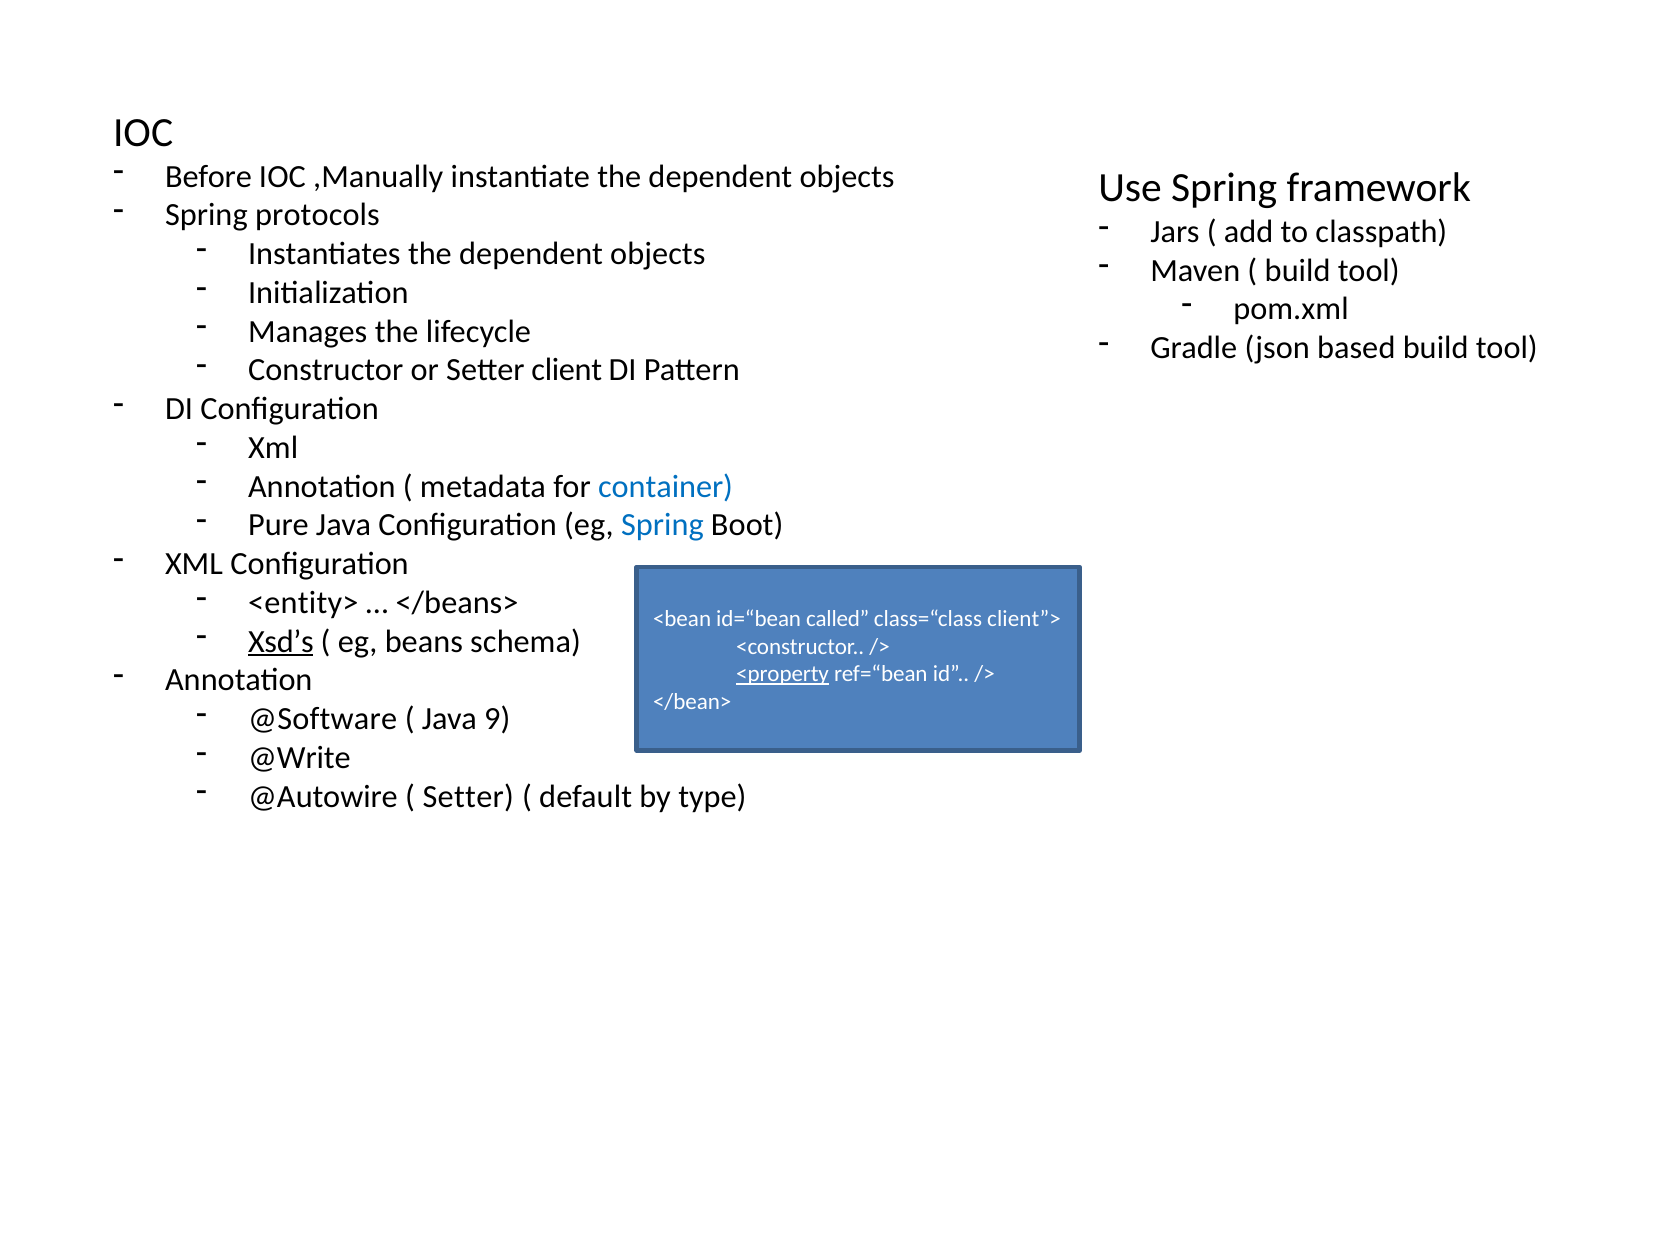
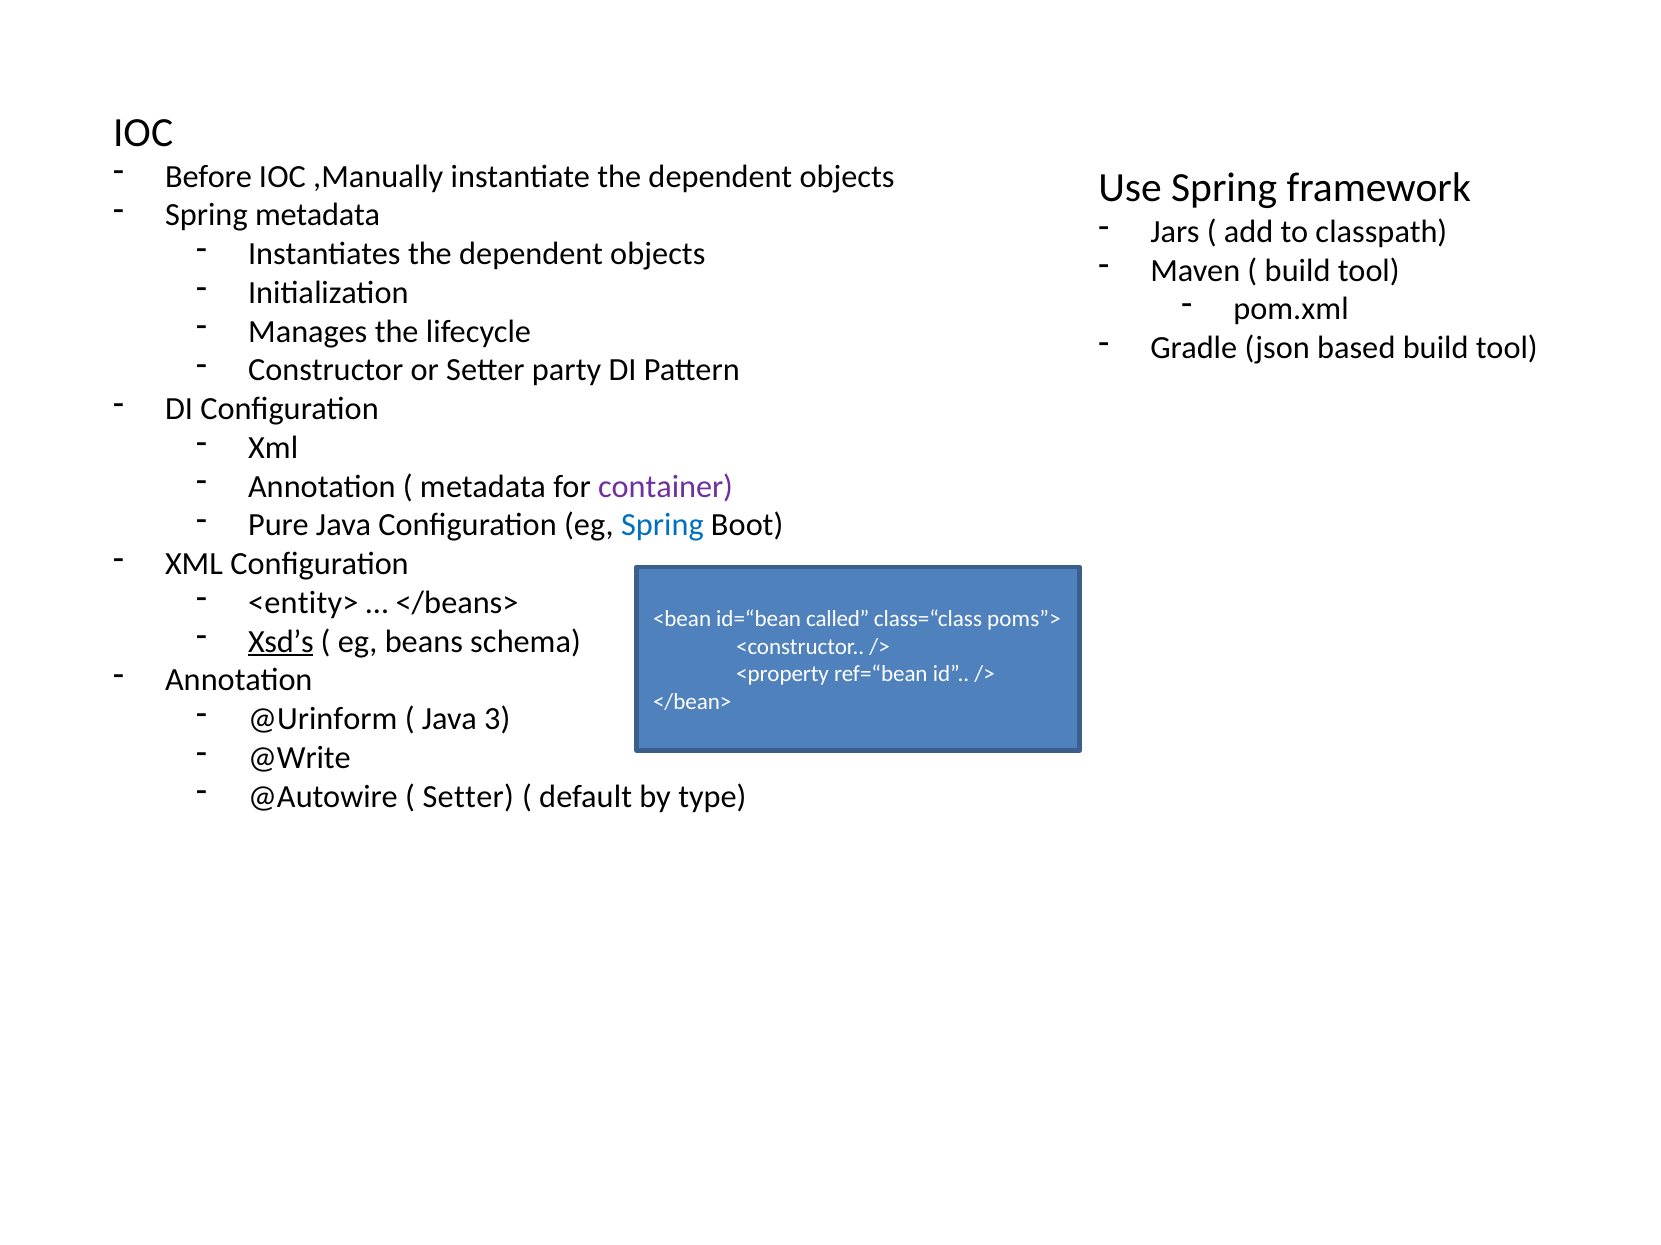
Spring protocols: protocols -> metadata
client: client -> party
container colour: blue -> purple
client”>: client”> -> poms”>
<property underline: present -> none
@Software: @Software -> @Urinform
9: 9 -> 3
